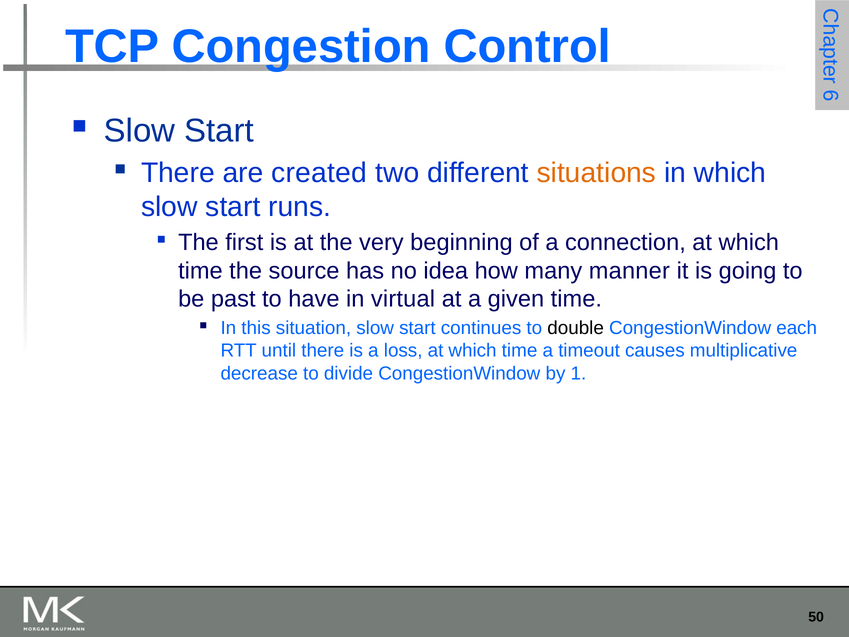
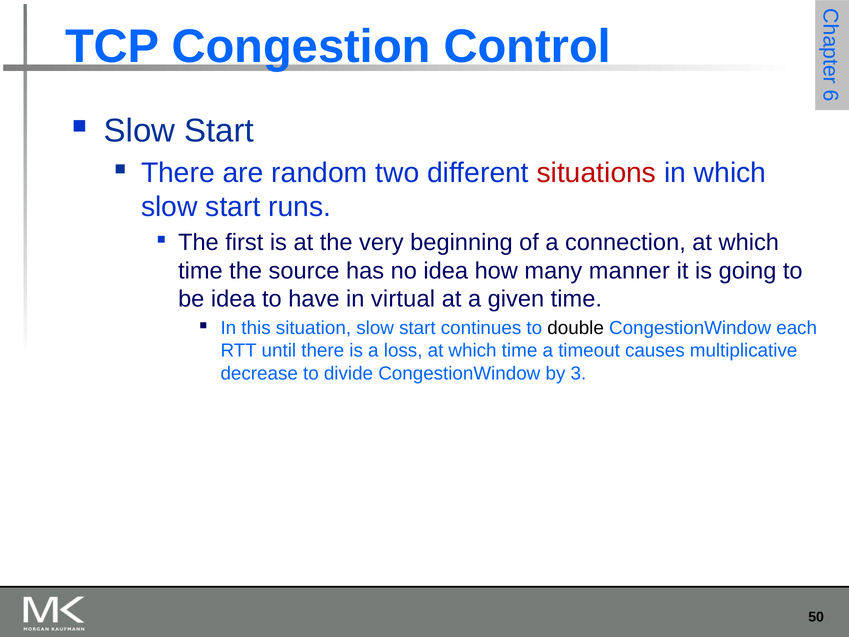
created: created -> random
situations colour: orange -> red
be past: past -> idea
1: 1 -> 3
